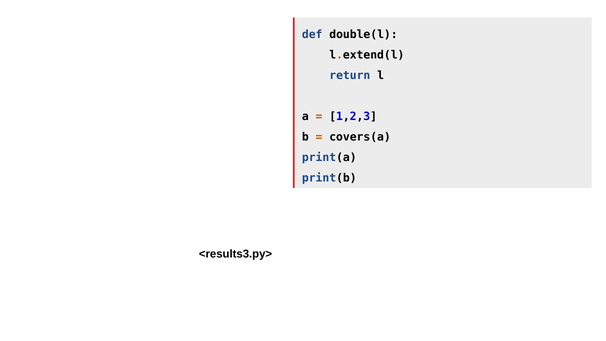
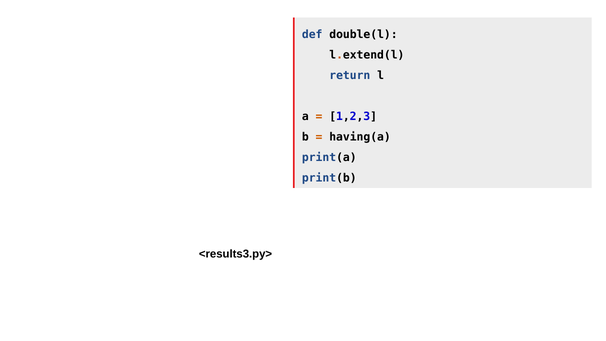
covers(a: covers(a -> having(a
